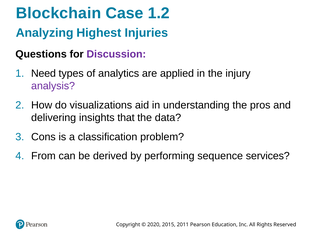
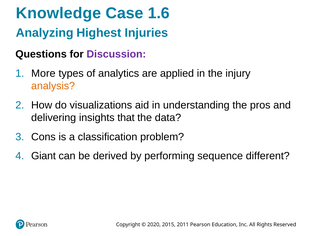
Blockchain: Blockchain -> Knowledge
1.2: 1.2 -> 1.6
Need: Need -> More
analysis colour: purple -> orange
From: From -> Giant
services: services -> different
